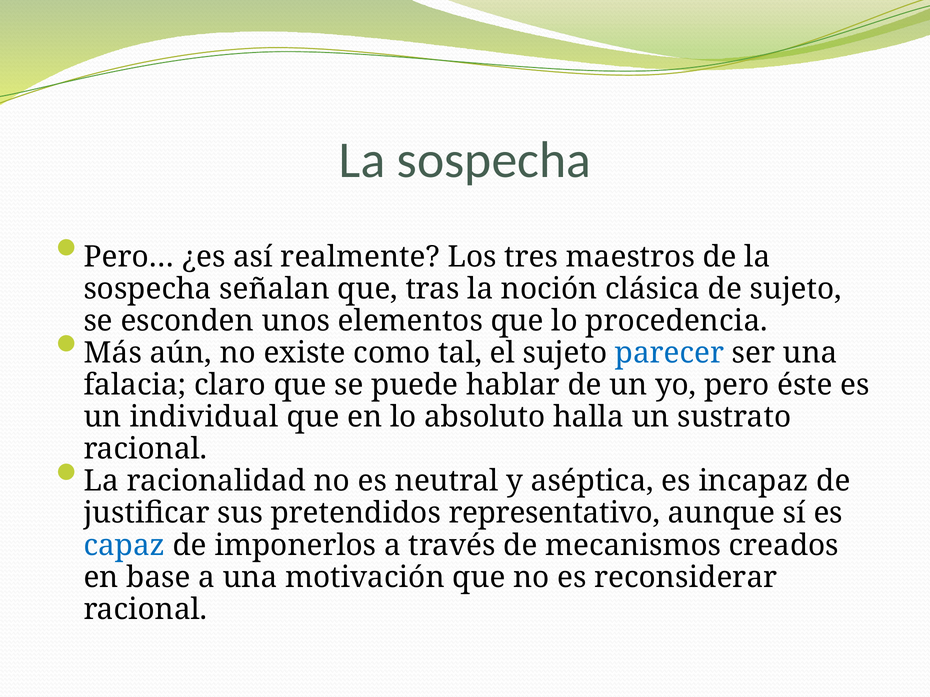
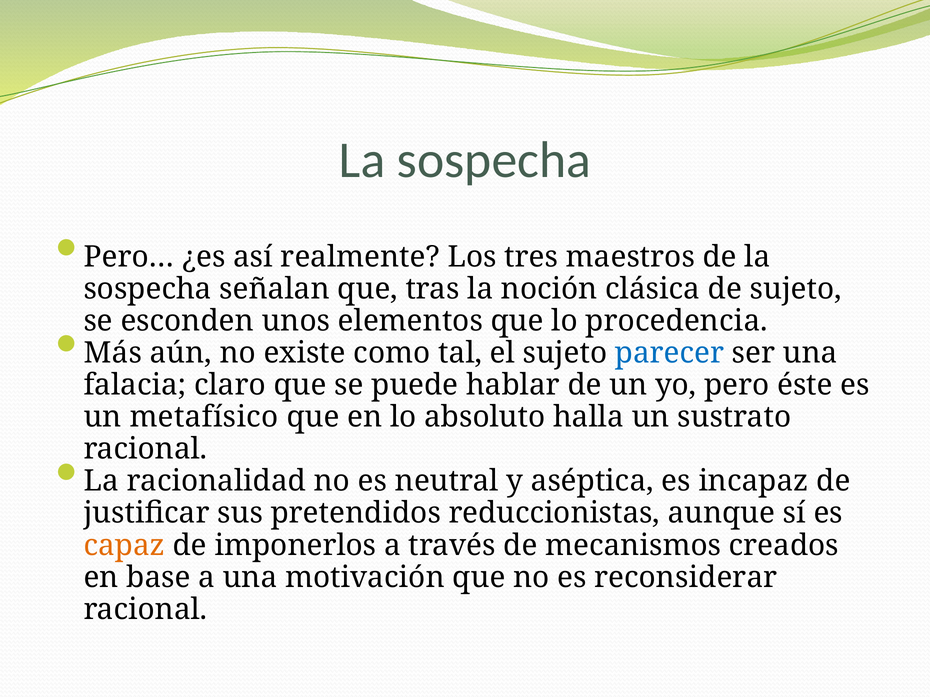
individual: individual -> metafísico
representativo: representativo -> reduccionistas
capaz colour: blue -> orange
